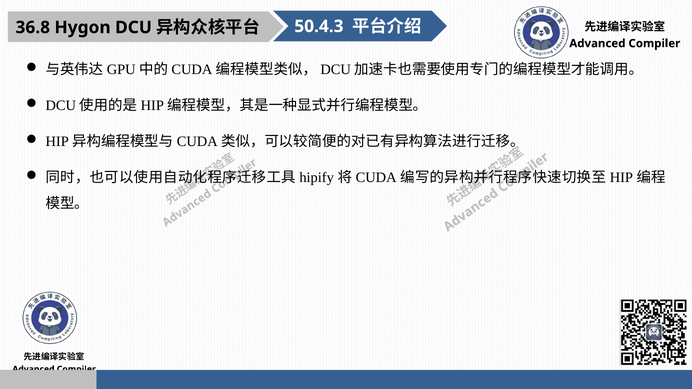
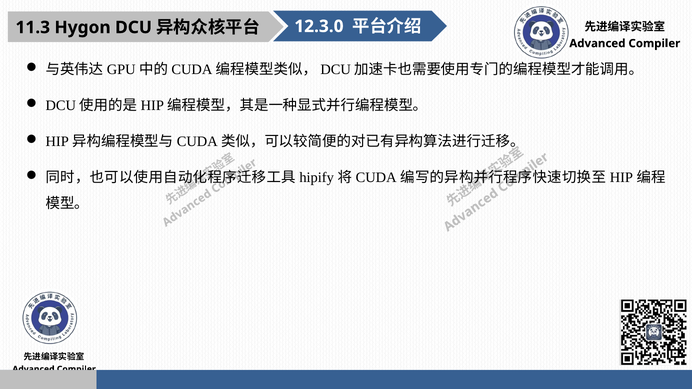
50.4.3: 50.4.3 -> 12.3.0
36.8: 36.8 -> 11.3
